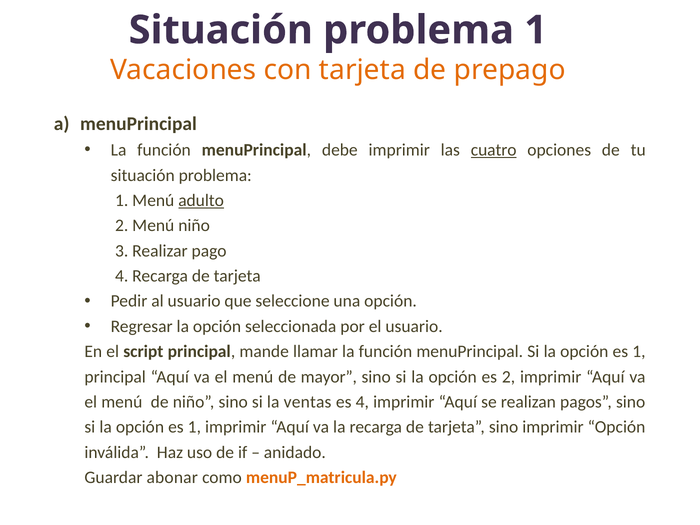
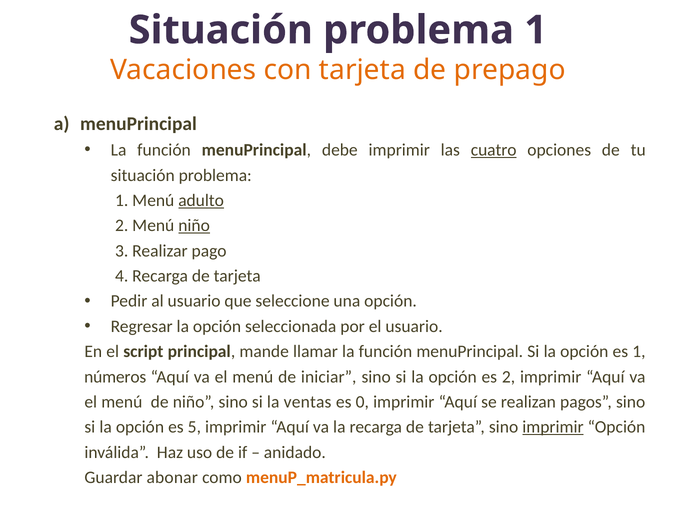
niño at (194, 226) underline: none -> present
principal at (115, 377): principal -> números
mayor: mayor -> iniciar
es 4: 4 -> 0
1 at (194, 427): 1 -> 5
imprimir at (553, 427) underline: none -> present
